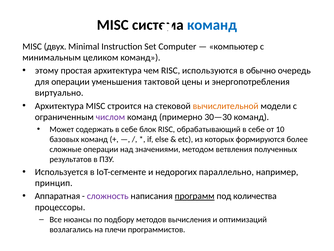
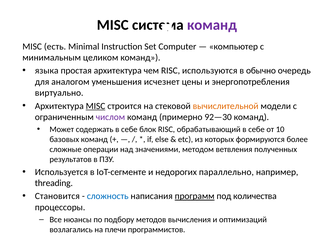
команд at (212, 25) colour: blue -> purple
двух: двух -> есть
этому: этому -> языка
для операции: операции -> аналогом
тактовой: тактовой -> исчезнет
MISC at (96, 106) underline: none -> present
30—30: 30—30 -> 92—30
принцип: принцип -> threading
Аппаратная: Аппаратная -> Становится
сложность colour: purple -> blue
